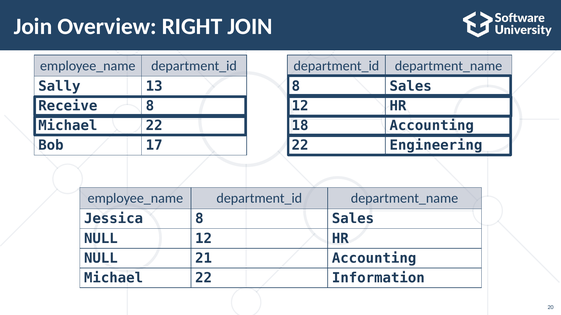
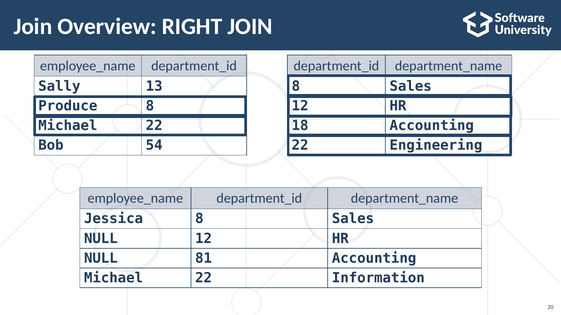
Receive: Receive -> Produce
17: 17 -> 54
21: 21 -> 81
